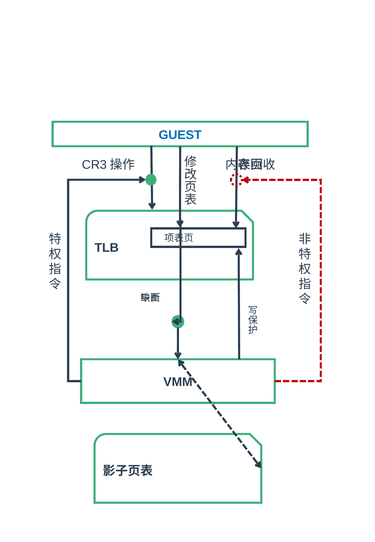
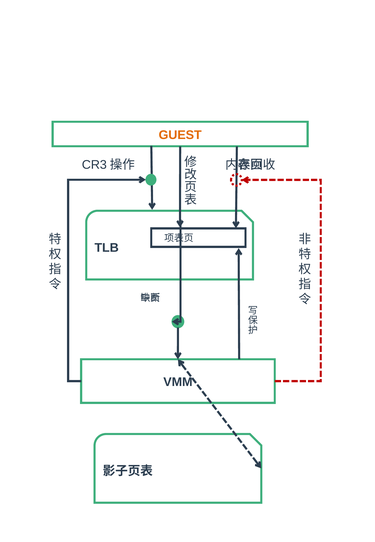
GUEST colour: blue -> orange
